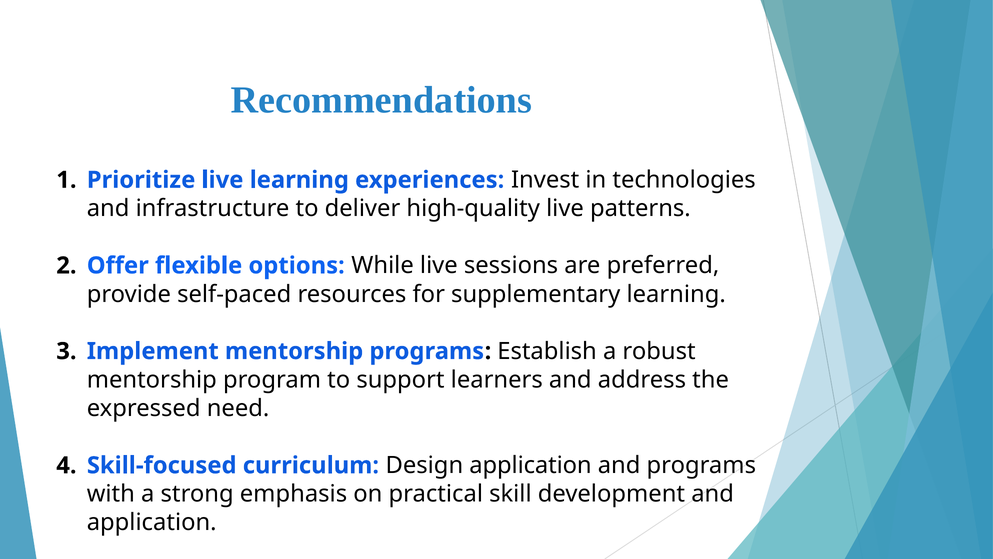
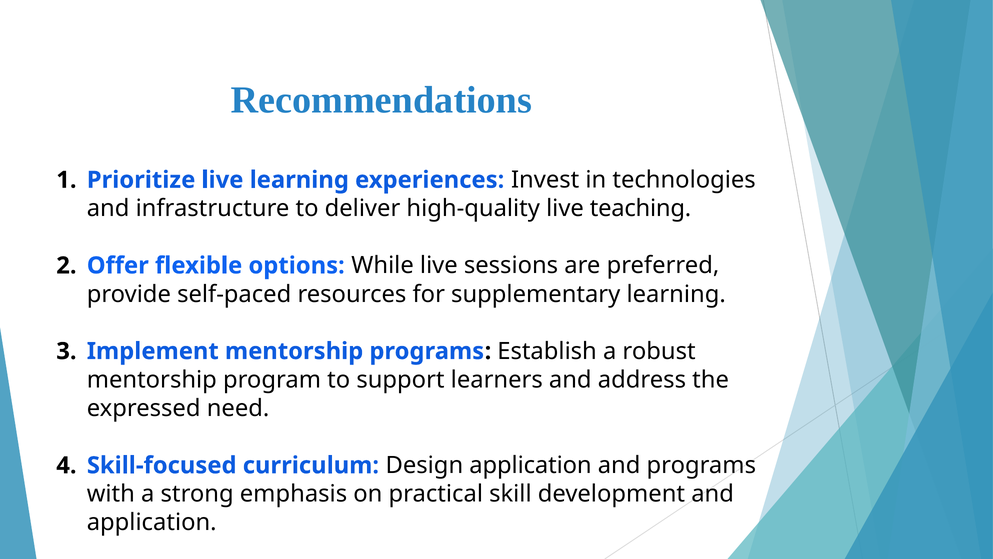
patterns: patterns -> teaching
